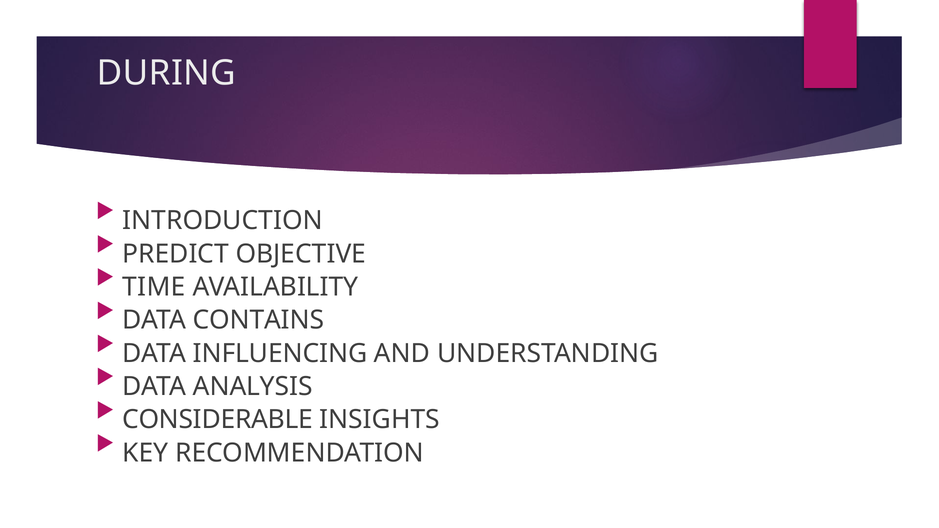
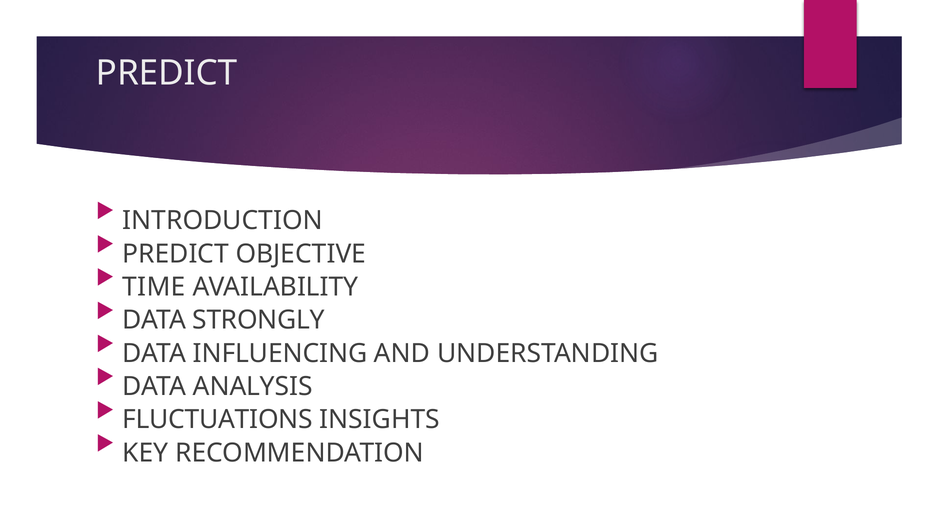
DURING at (166, 73): DURING -> PREDICT
CONTAINS: CONTAINS -> STRONGLY
CONSIDERABLE: CONSIDERABLE -> FLUCTUATIONS
